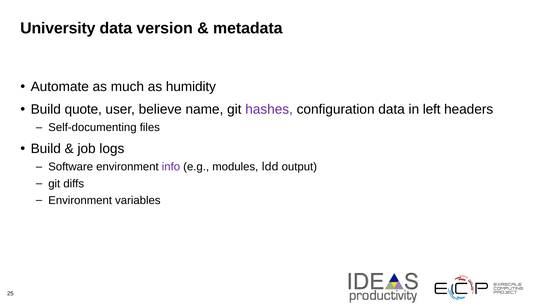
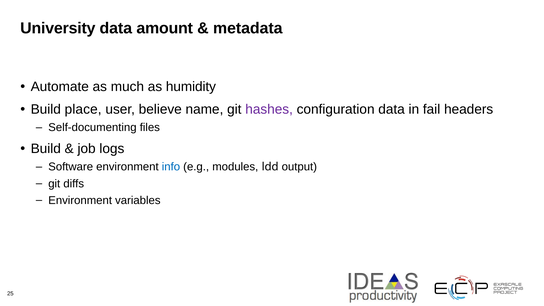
version: version -> amount
quote: quote -> place
left: left -> fail
info colour: purple -> blue
